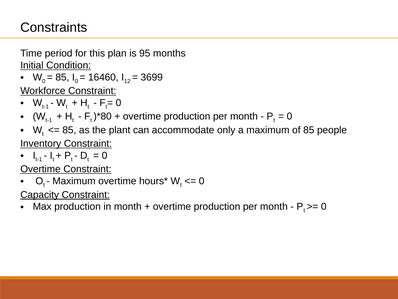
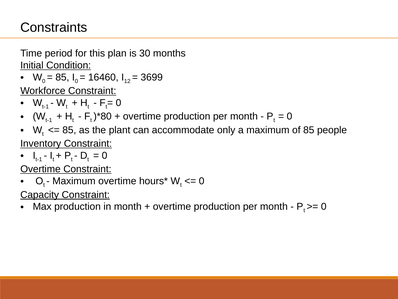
95: 95 -> 30
